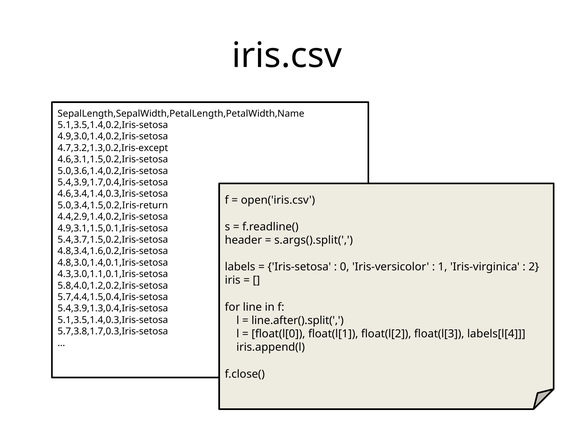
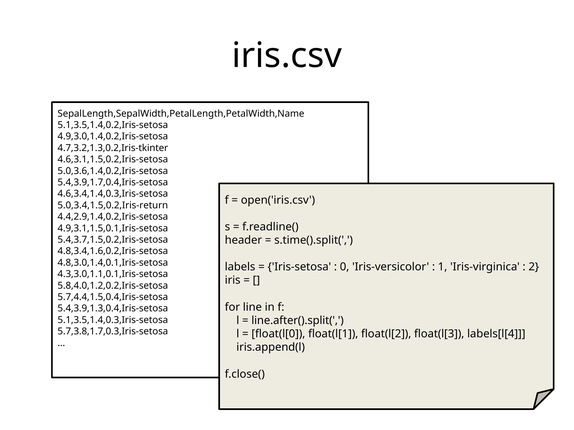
4.7,3.2,1.3,0.2,Iris-except: 4.7,3.2,1.3,0.2,Iris-except -> 4.7,3.2,1.3,0.2,Iris-tkinter
s.args().split(: s.args().split( -> s.time().split(
